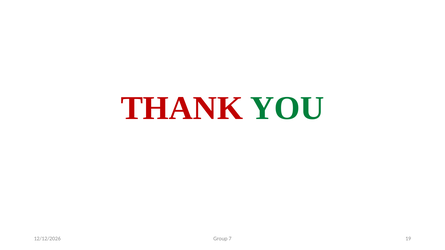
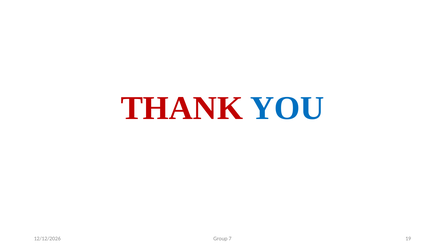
YOU colour: green -> blue
